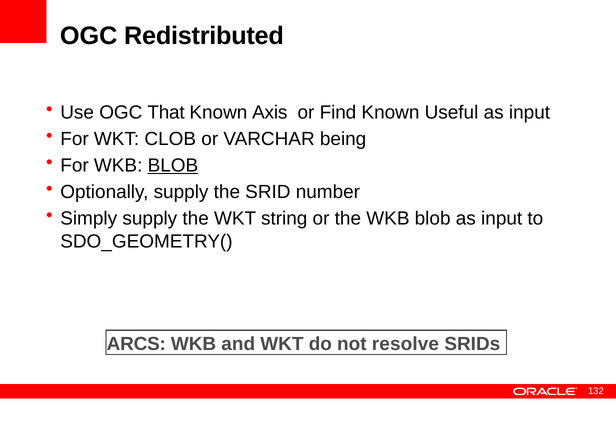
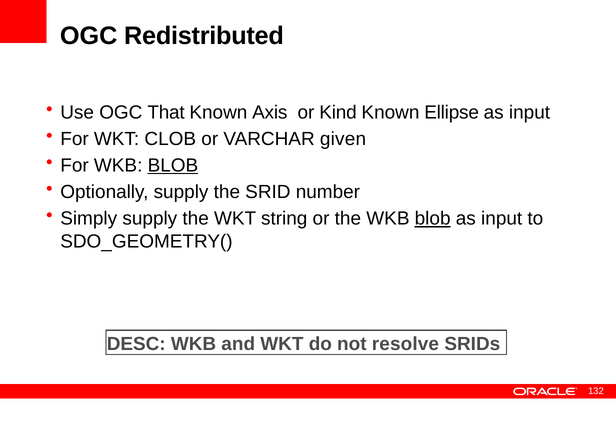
Find: Find -> Kind
Useful: Useful -> Ellipse
being: being -> given
blob at (433, 218) underline: none -> present
ARCS: ARCS -> DESC
